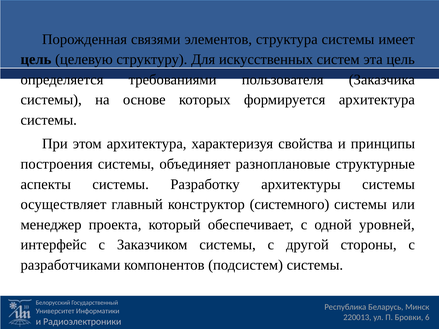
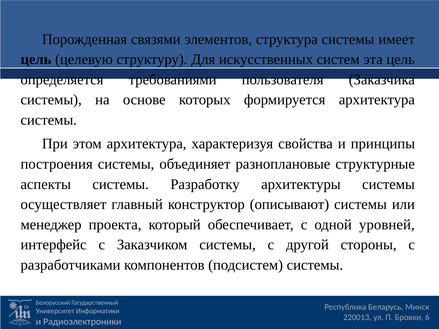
системного: системного -> описывают
